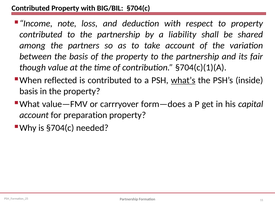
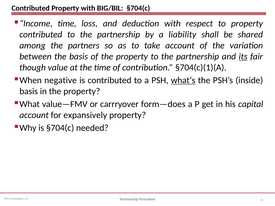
note at (67, 24): note -> time
its underline: none -> present
reflected: reflected -> negative
preparation: preparation -> expansively
